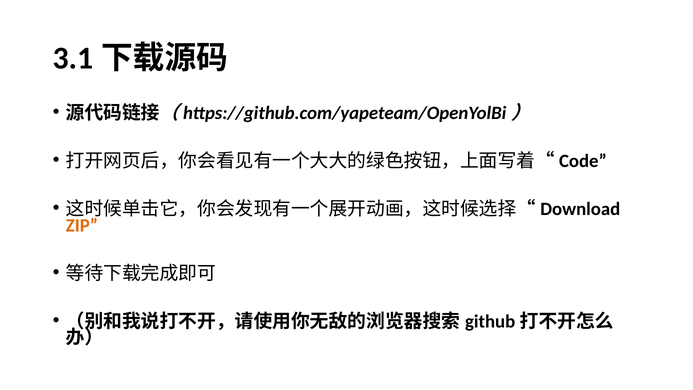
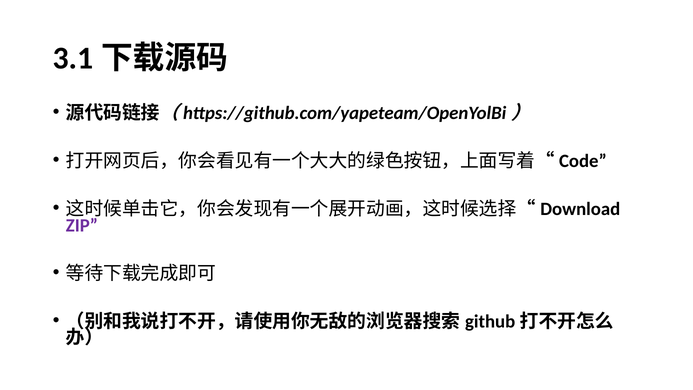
ZIP colour: orange -> purple
